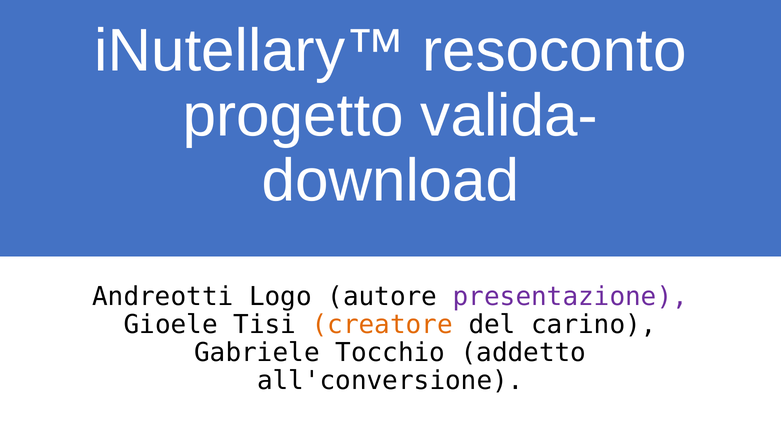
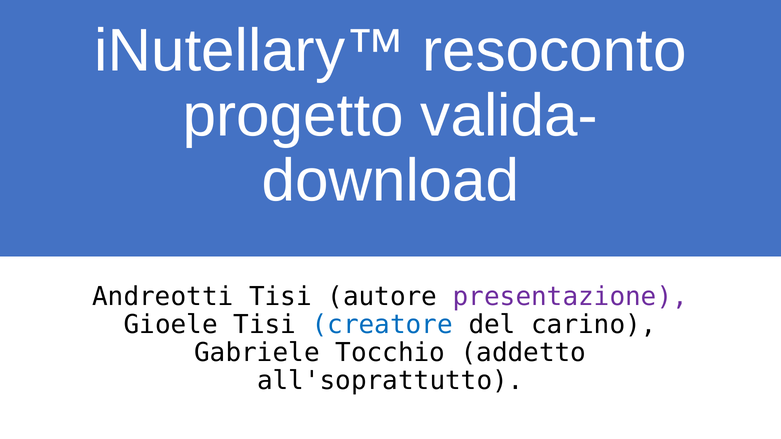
Andreotti Logo: Logo -> Tisi
creatore colour: orange -> blue
all'conversione: all'conversione -> all'soprattutto
